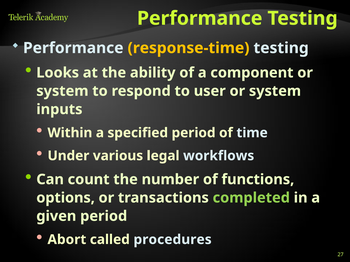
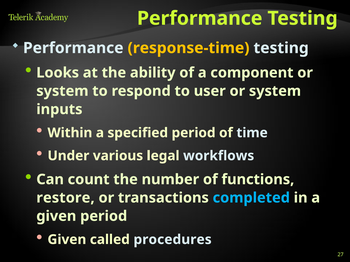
options: options -> restore
completed colour: light green -> light blue
Abort at (67, 240): Abort -> Given
